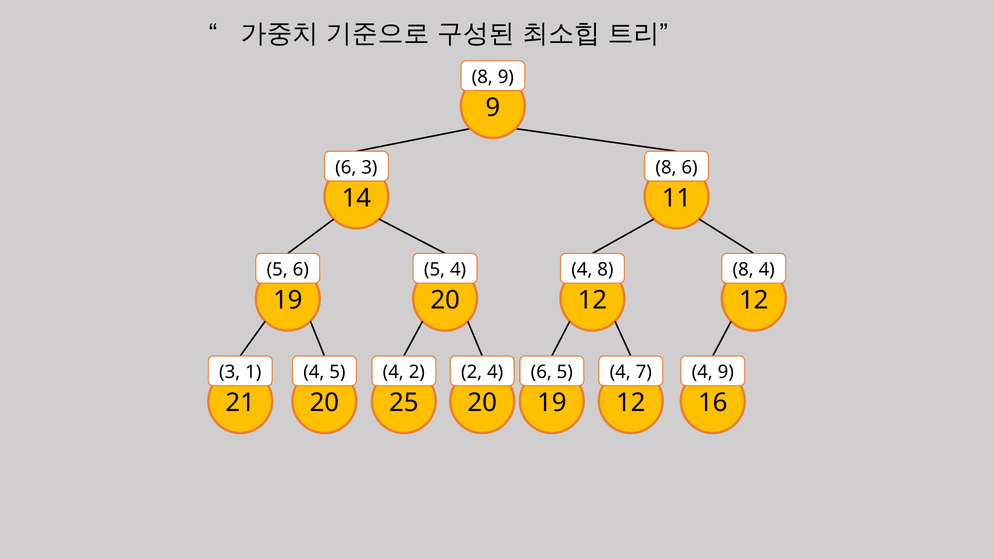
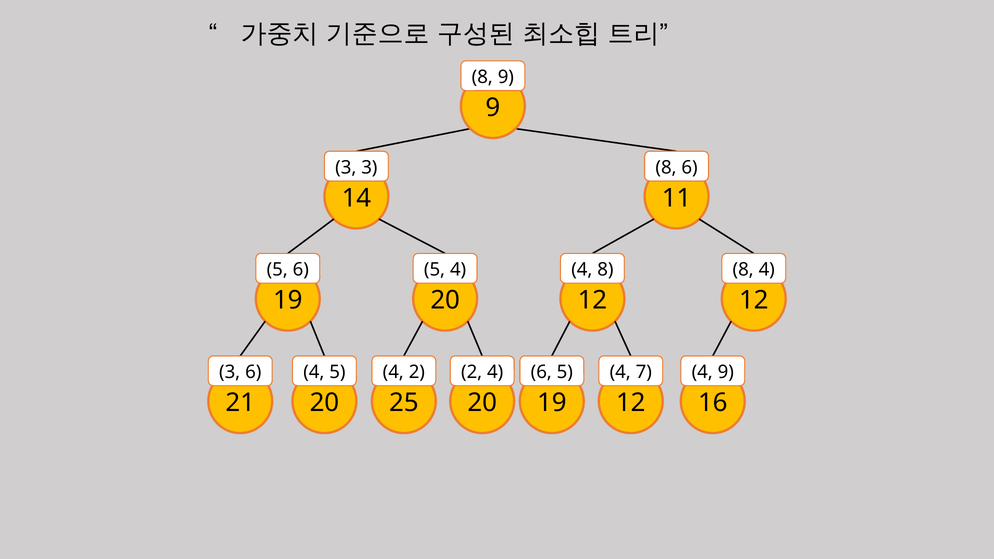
6 at (346, 167): 6 -> 3
3 1: 1 -> 6
